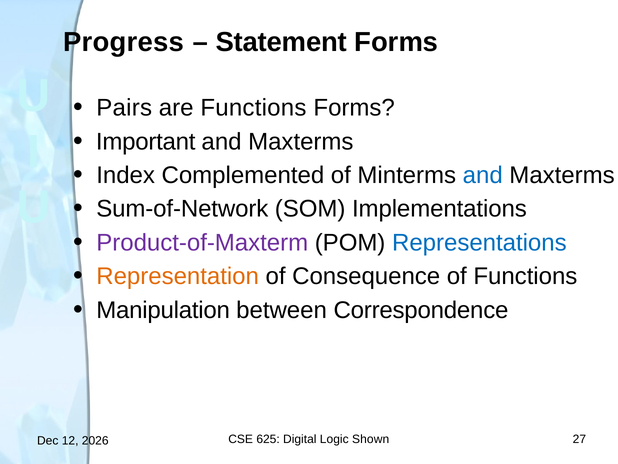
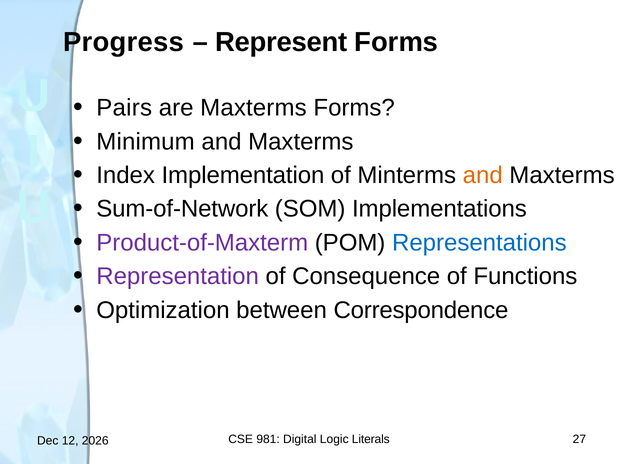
Statement: Statement -> Represent
are Functions: Functions -> Maxterms
Important: Important -> Minimum
Complemented: Complemented -> Implementation
and at (483, 175) colour: blue -> orange
Representation colour: orange -> purple
Manipulation: Manipulation -> Optimization
625: 625 -> 981
Shown: Shown -> Literals
